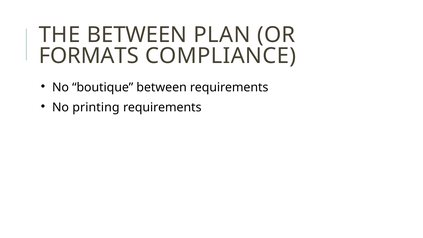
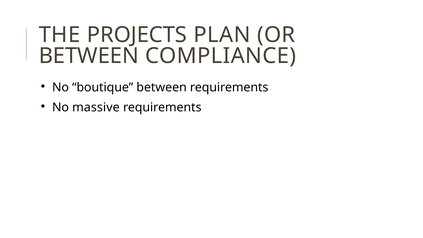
THE BETWEEN: BETWEEN -> PROJECTS
FORMATS at (89, 56): FORMATS -> BETWEEN
printing: printing -> massive
